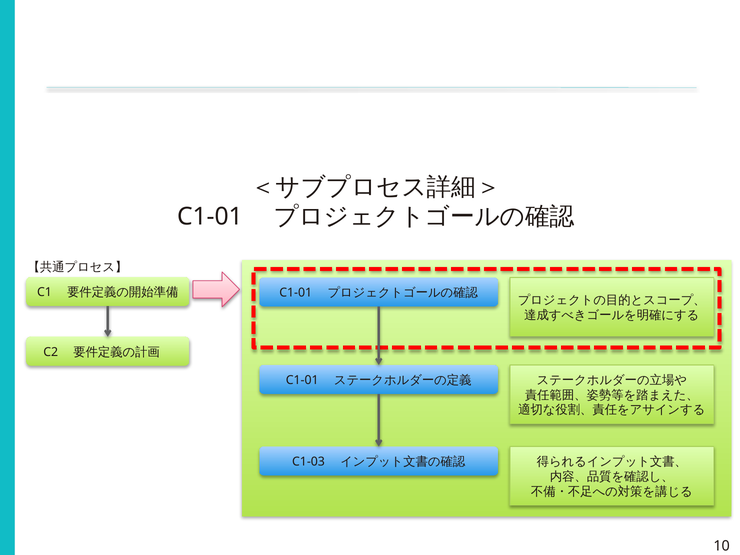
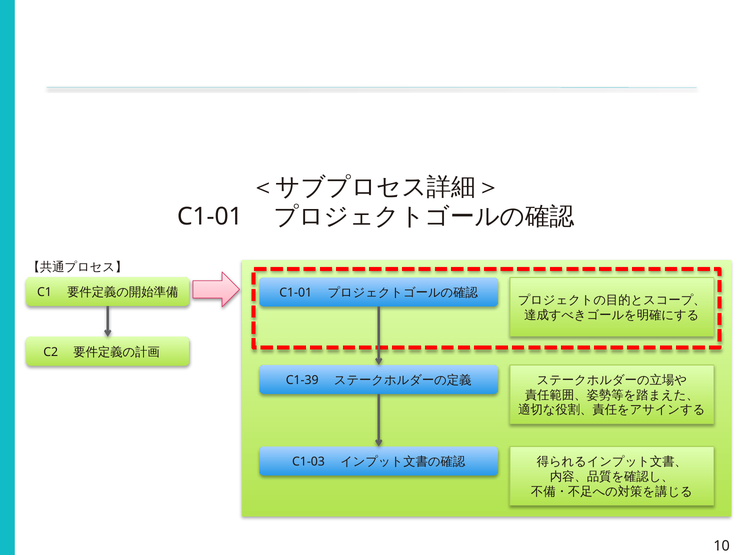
C1-01 at (302, 380): C1-01 -> C1-39
